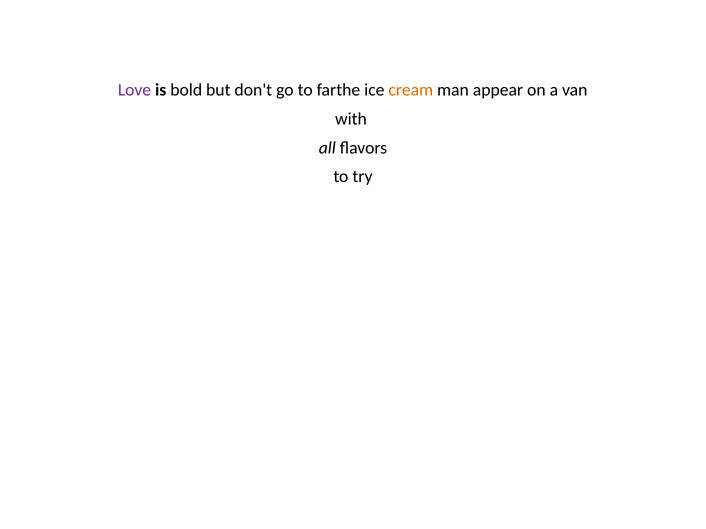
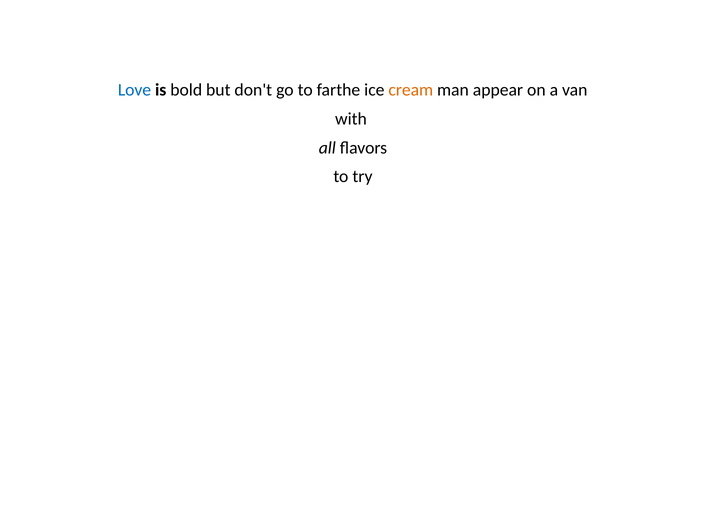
Love colour: purple -> blue
